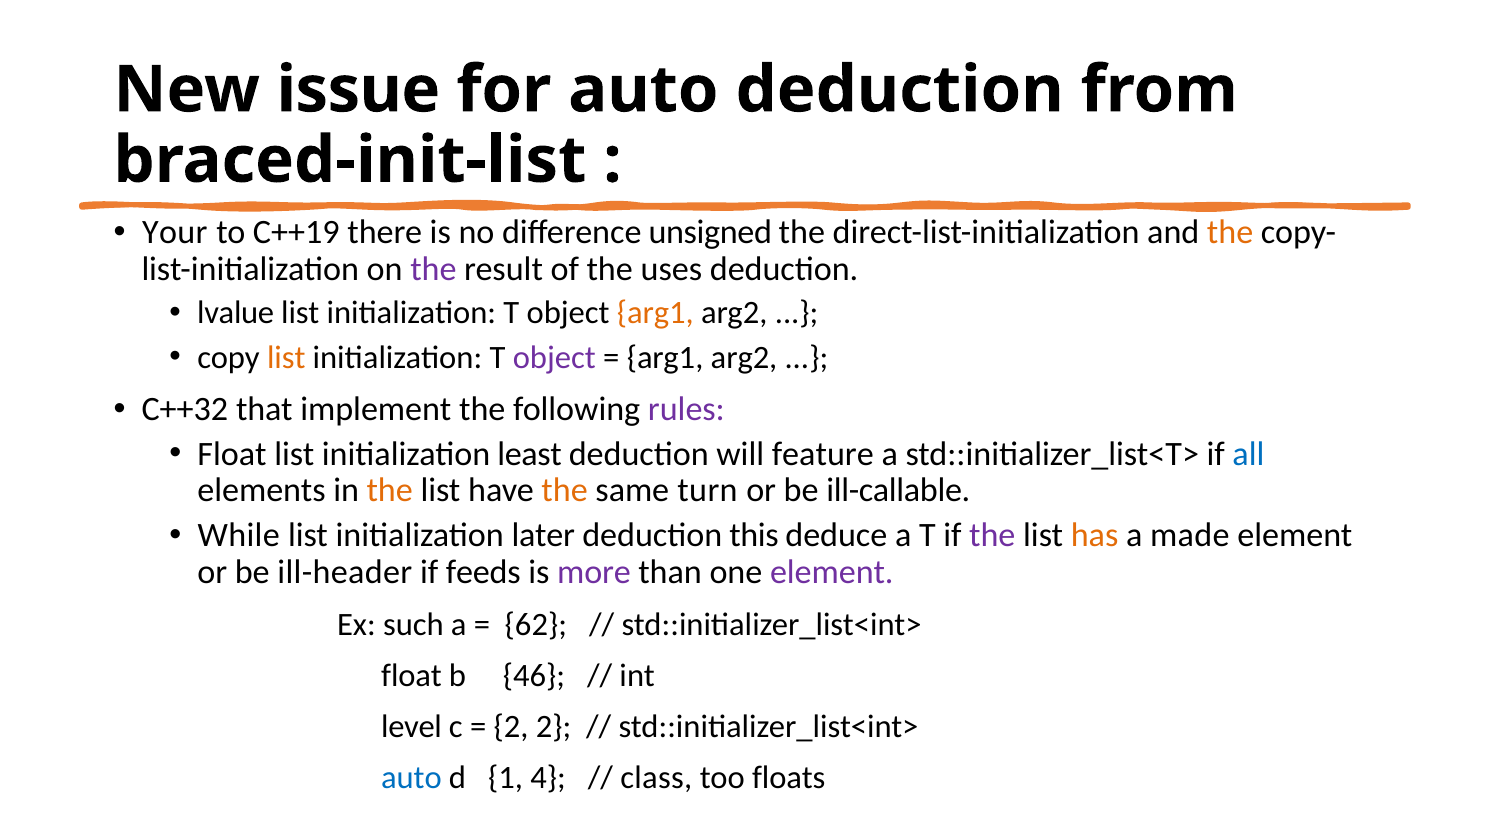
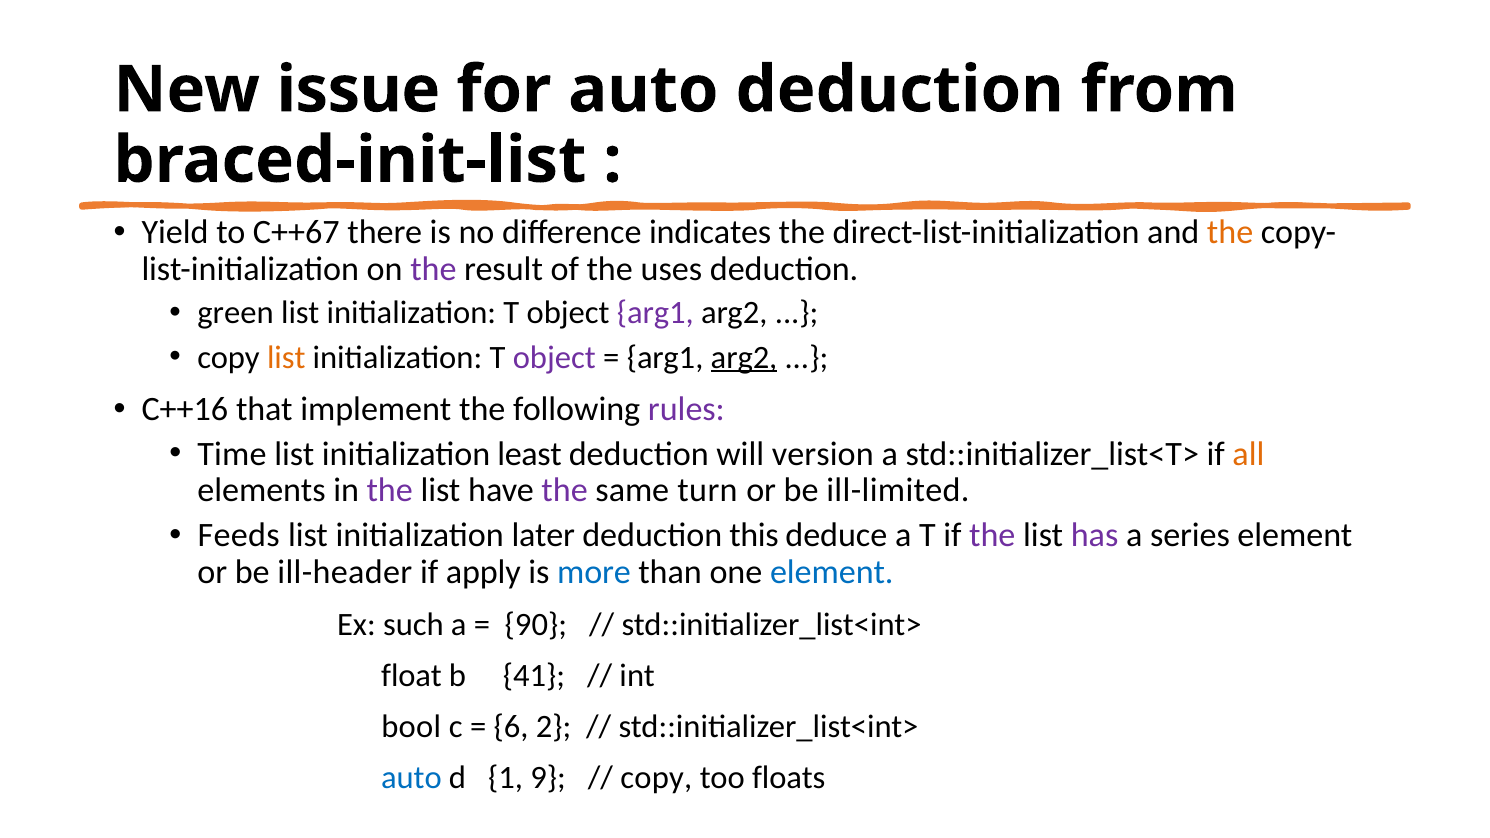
Your: Your -> Yield
C++19: C++19 -> C++67
unsigned: unsigned -> indicates
lvalue: lvalue -> green
arg1 at (655, 313) colour: orange -> purple
arg2 at (744, 357) underline: none -> present
C++32: C++32 -> C++16
Float at (232, 454): Float -> Time
feature: feature -> version
all colour: blue -> orange
the at (390, 491) colour: orange -> purple
the at (565, 491) colour: orange -> purple
ill-callable: ill-callable -> ill-limited
While: While -> Feeds
has colour: orange -> purple
made: made -> series
feeds: feeds -> apply
more colour: purple -> blue
element at (832, 572) colour: purple -> blue
62: 62 -> 90
46: 46 -> 41
level: level -> bool
2 at (511, 727): 2 -> 6
4: 4 -> 9
class at (656, 777): class -> copy
